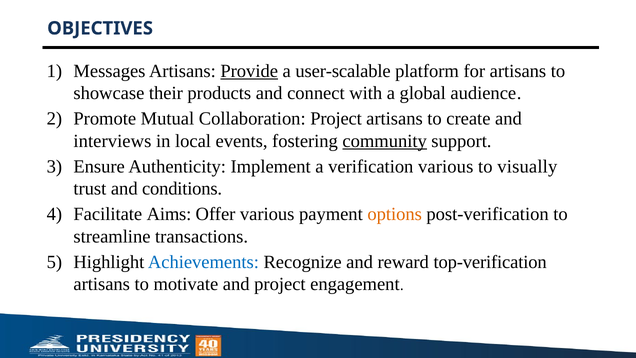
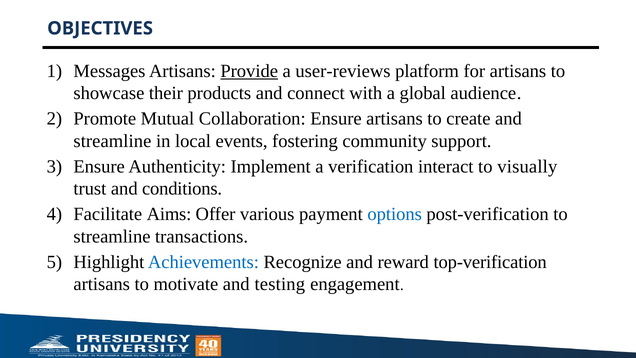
user-scalable: user-scalable -> user-reviews
Collaboration Project: Project -> Ensure
interviews at (112, 141): interviews -> streamline
community underline: present -> none
verification various: various -> interact
options colour: orange -> blue
and project: project -> testing
